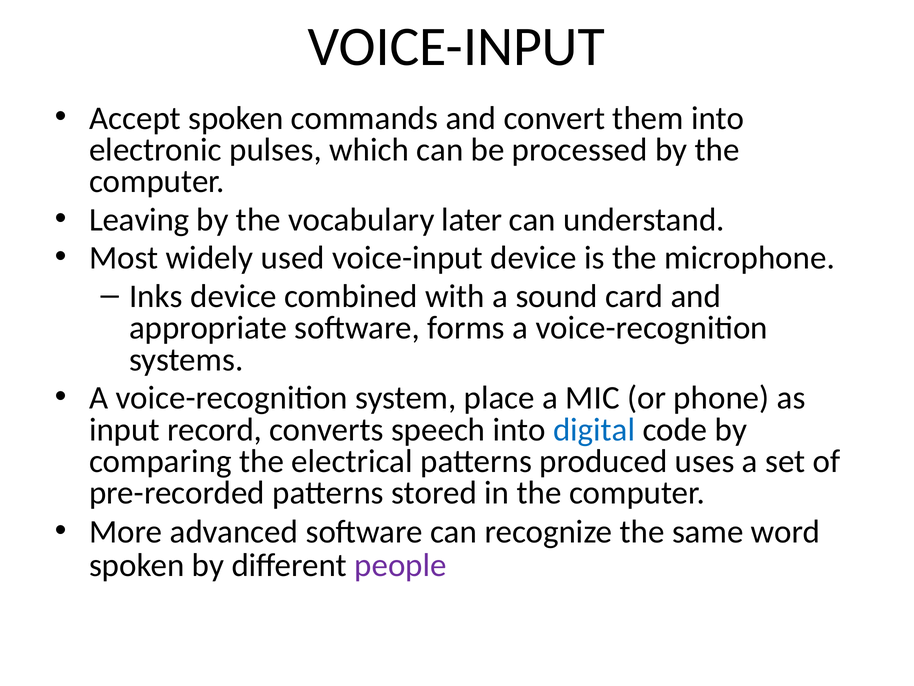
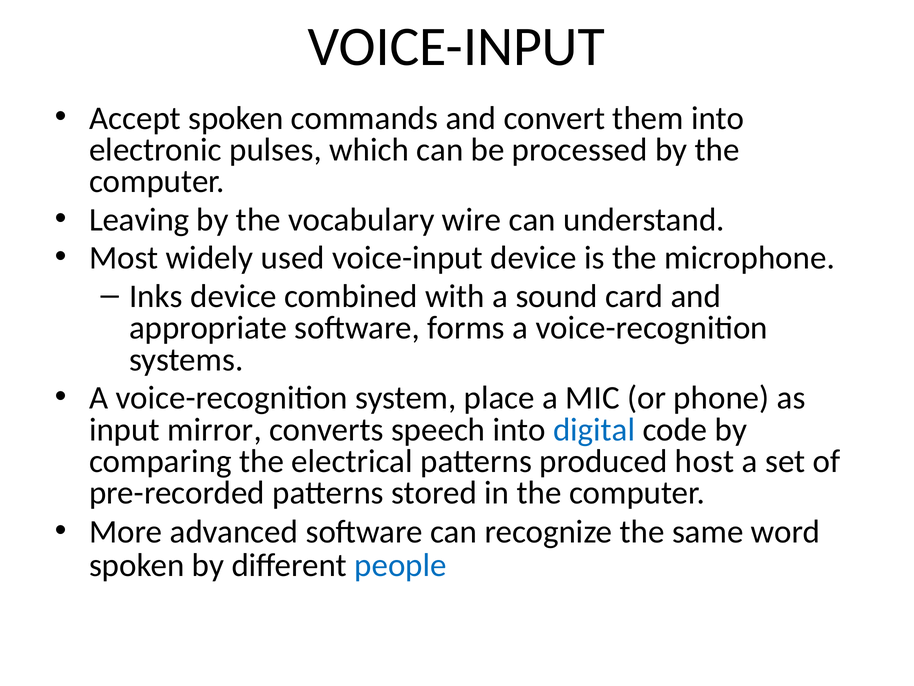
later: later -> wire
record: record -> mirror
uses: uses -> host
people colour: purple -> blue
